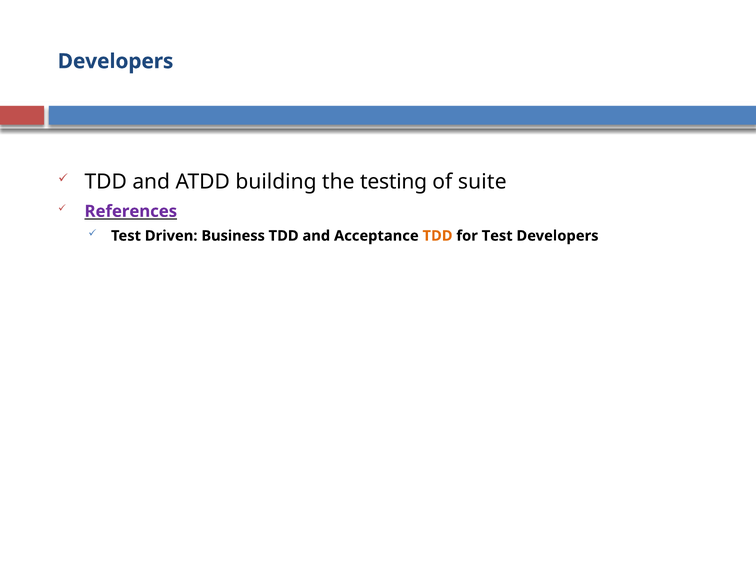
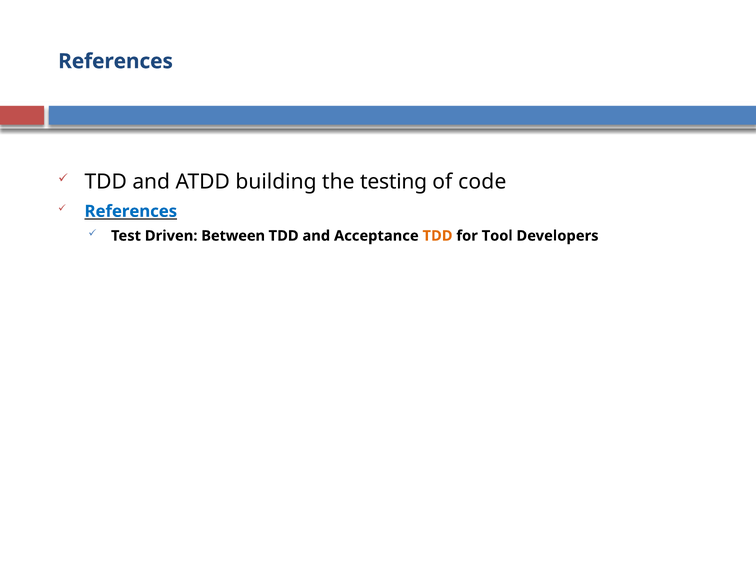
Developers at (116, 61): Developers -> References
suite: suite -> code
References at (131, 211) colour: purple -> blue
Business: Business -> Between
for Test: Test -> Tool
